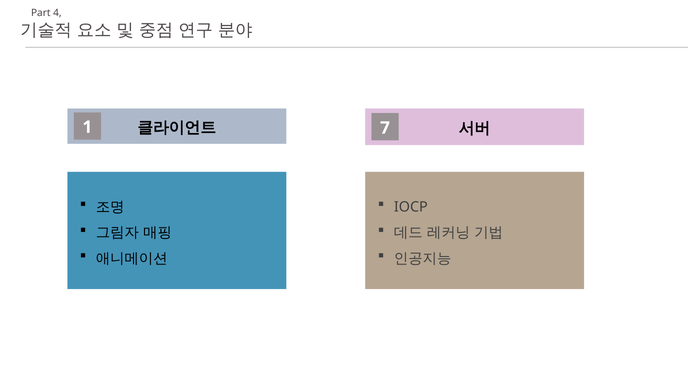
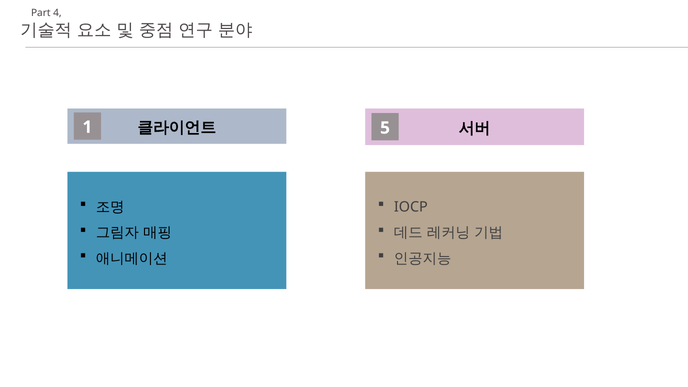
7: 7 -> 5
